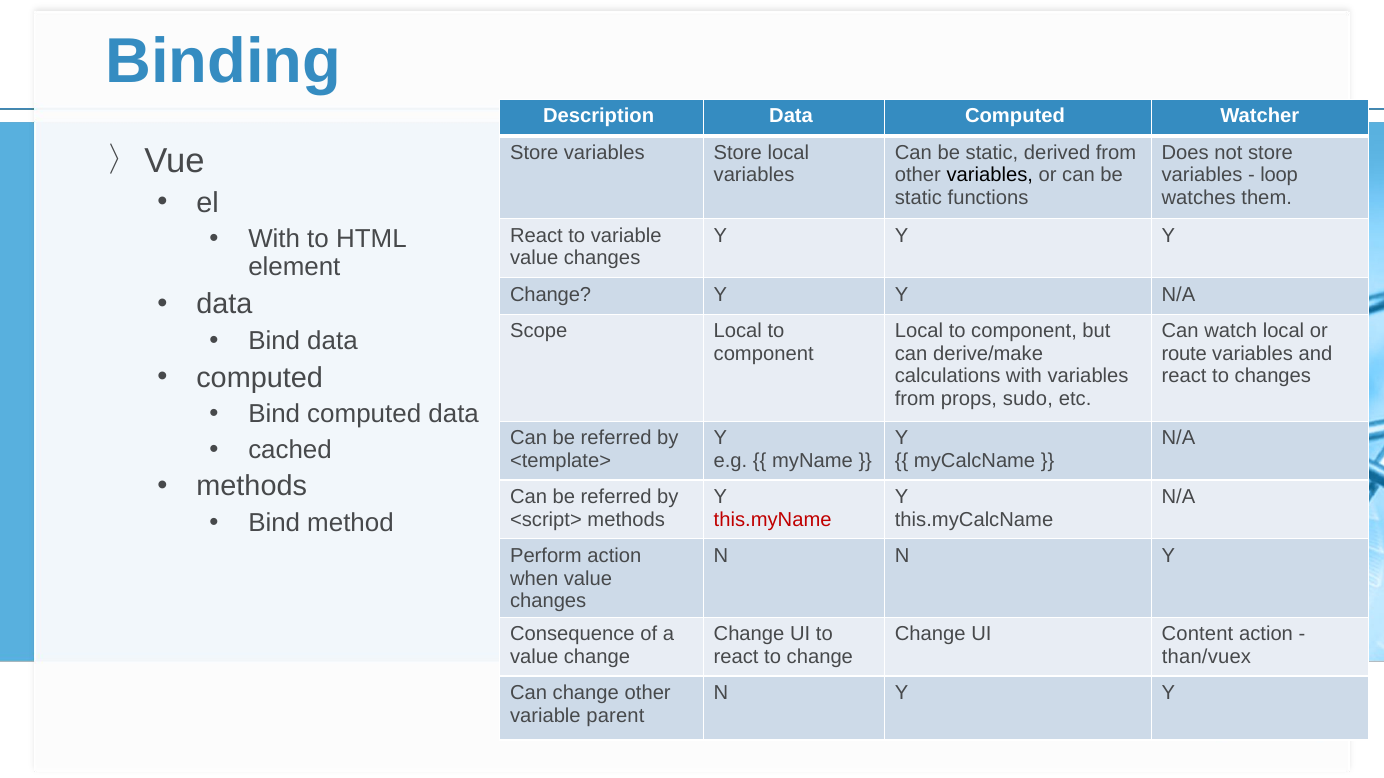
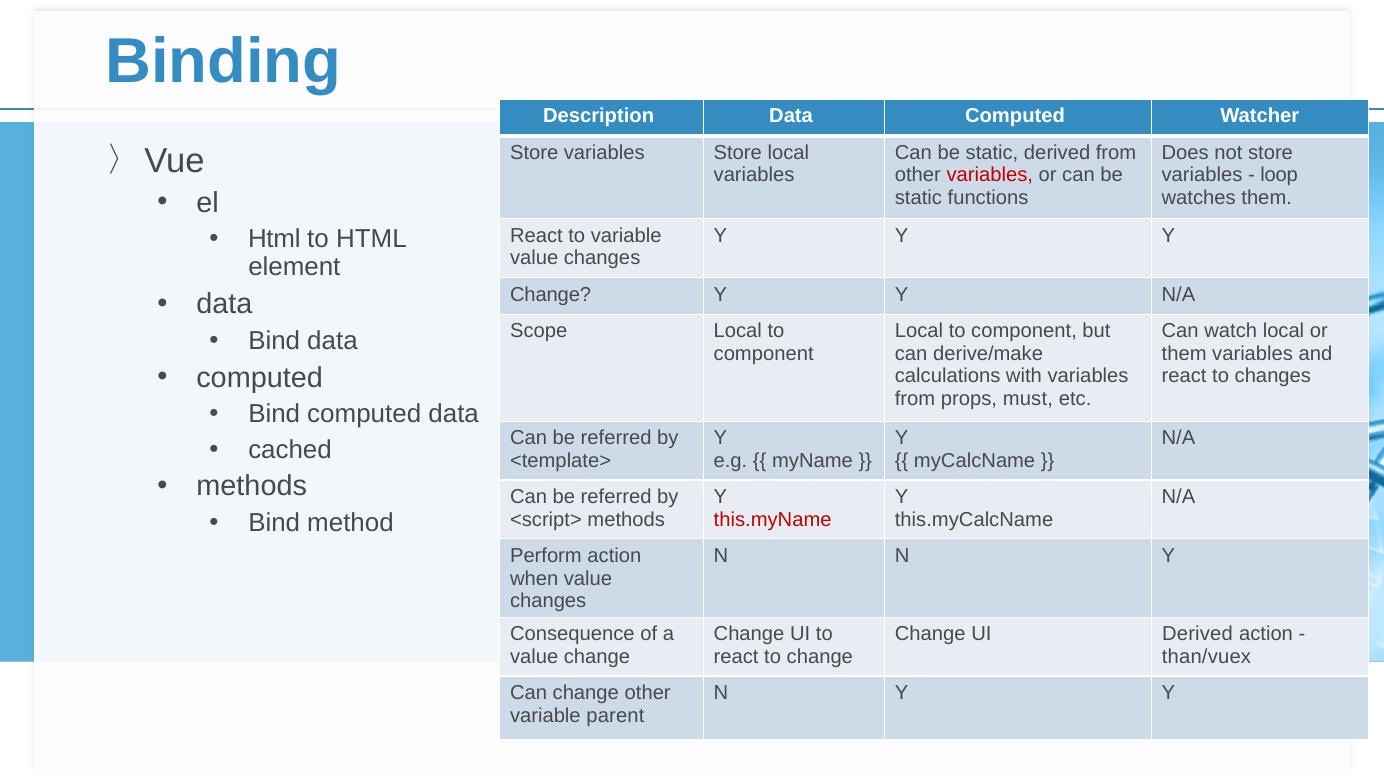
variables at (990, 175) colour: black -> red
With at (274, 239): With -> Html
route at (1184, 354): route -> them
sudo: sudo -> must
UI Content: Content -> Derived
